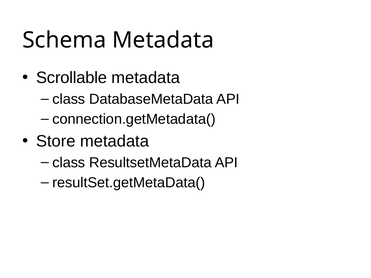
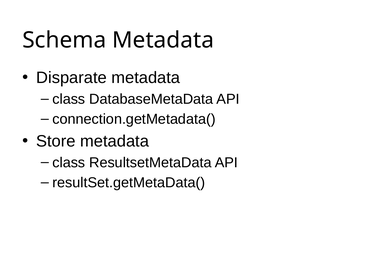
Scrollable: Scrollable -> Disparate
